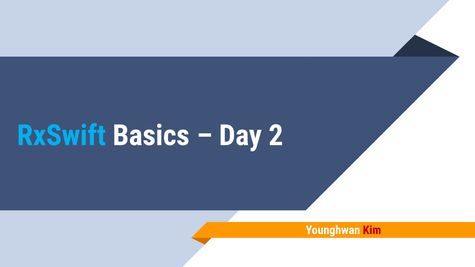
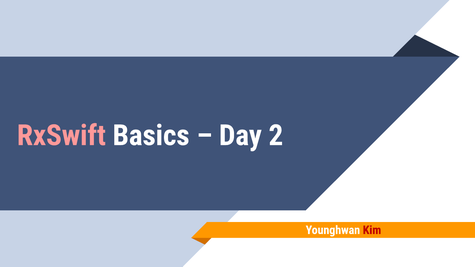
RxSwift colour: light blue -> pink
